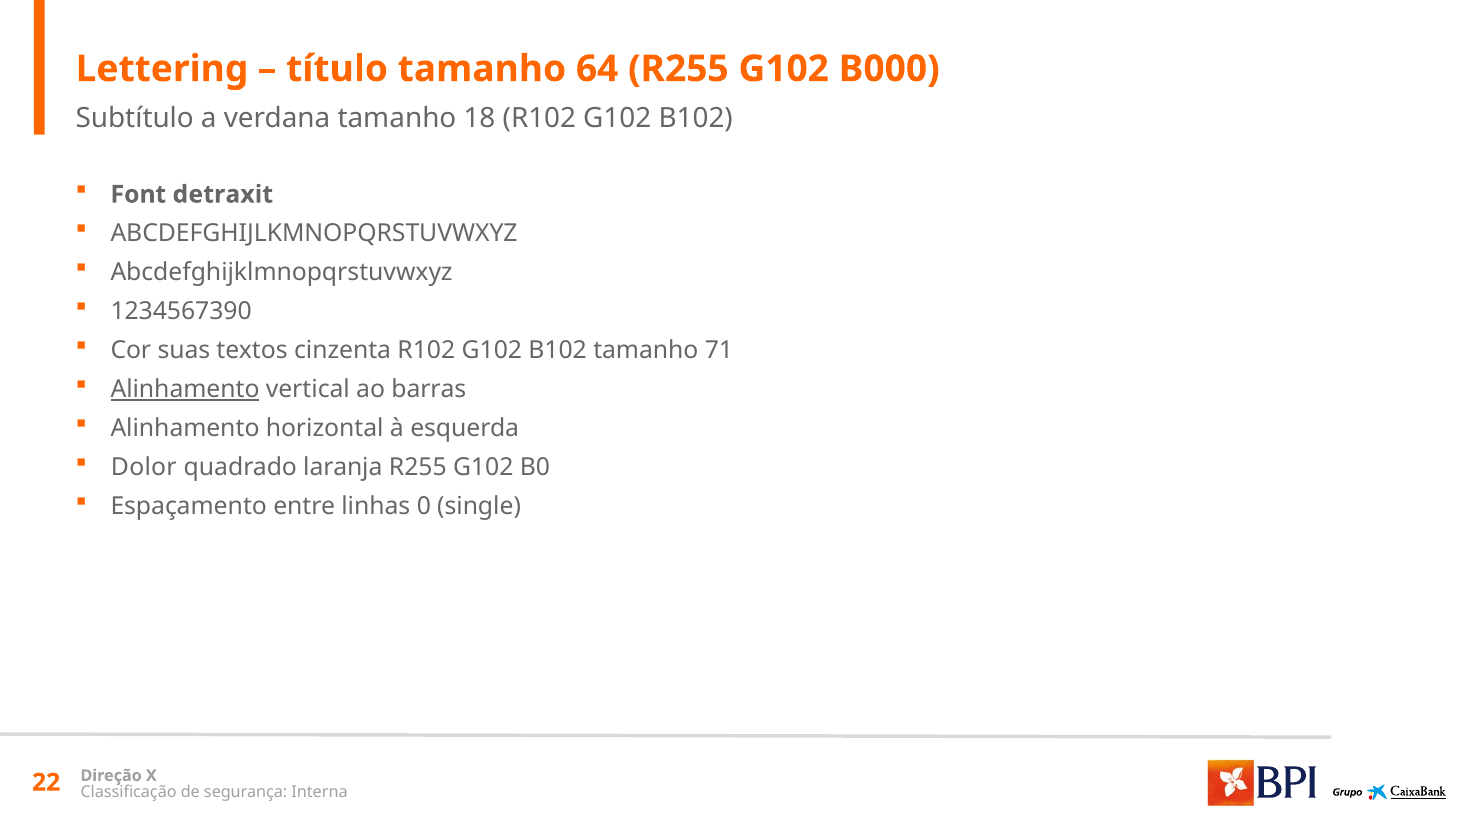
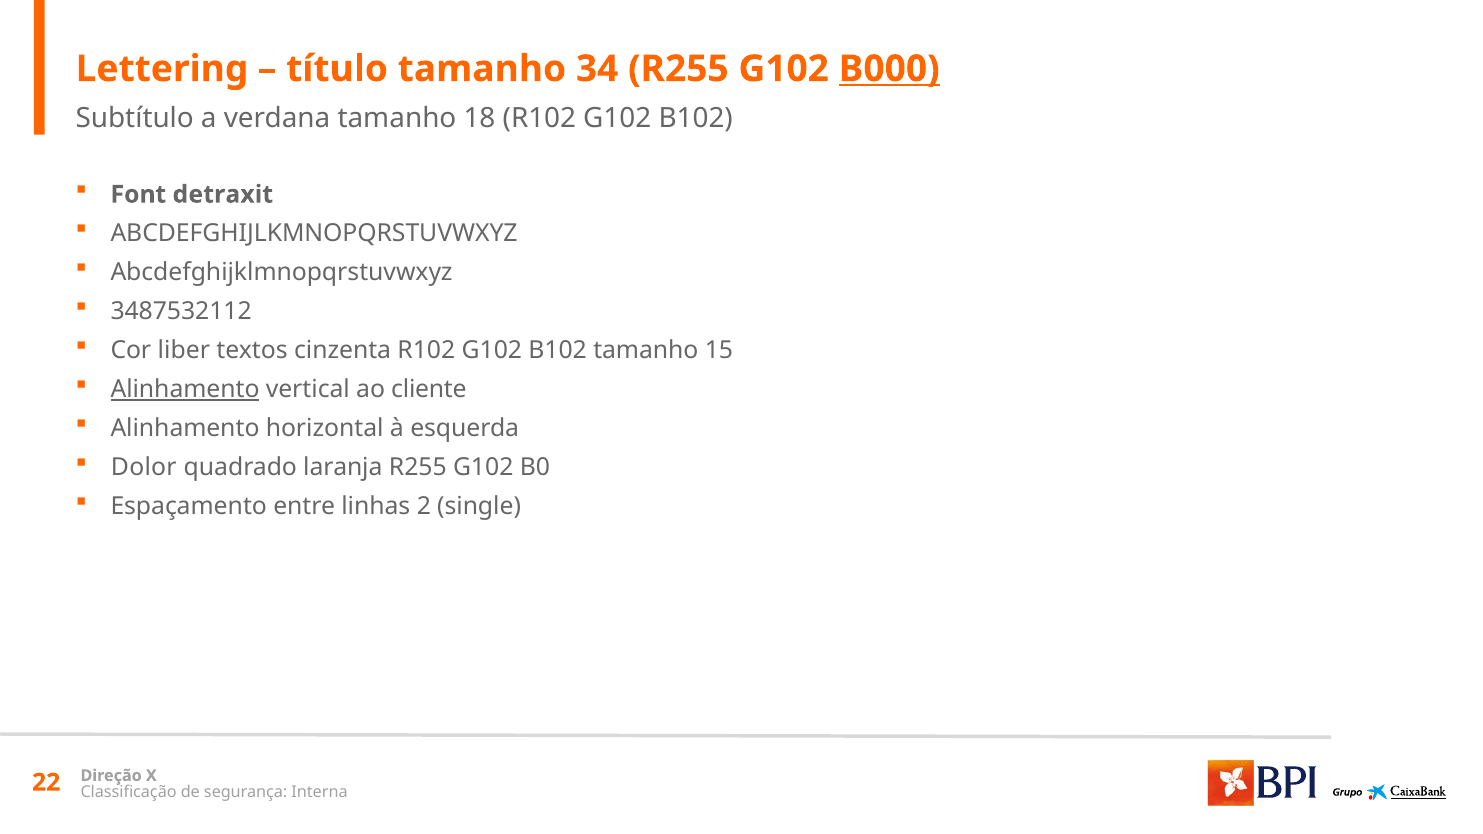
64: 64 -> 34
B000 underline: none -> present
1234567390: 1234567390 -> 3487532112
suas: suas -> liber
71: 71 -> 15
barras: barras -> cliente
0: 0 -> 2
